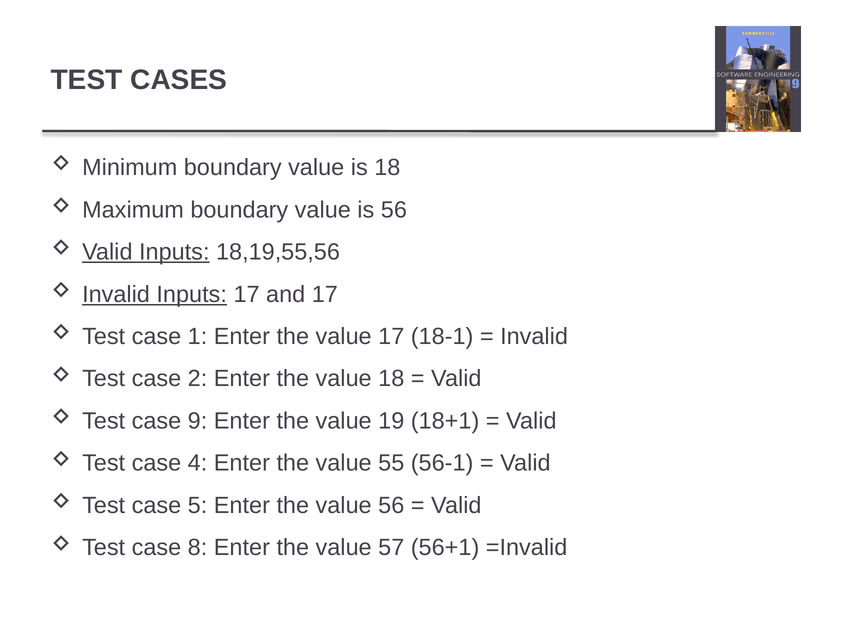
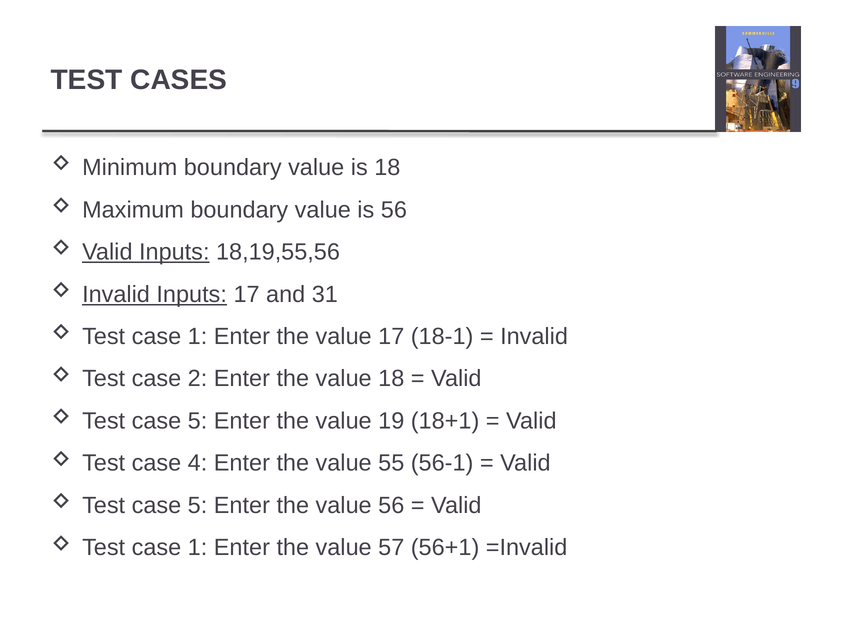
and 17: 17 -> 31
9 at (197, 421): 9 -> 5
8 at (197, 548): 8 -> 1
